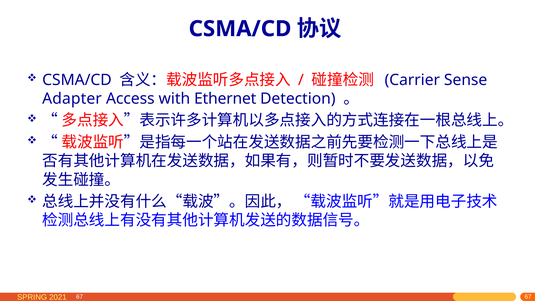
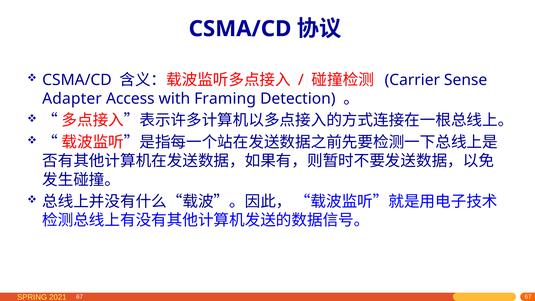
Ethernet: Ethernet -> Framing
